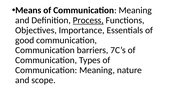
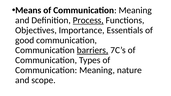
barriers underline: none -> present
